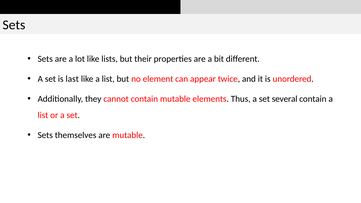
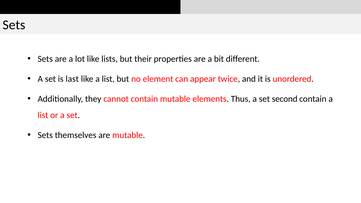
several: several -> second
